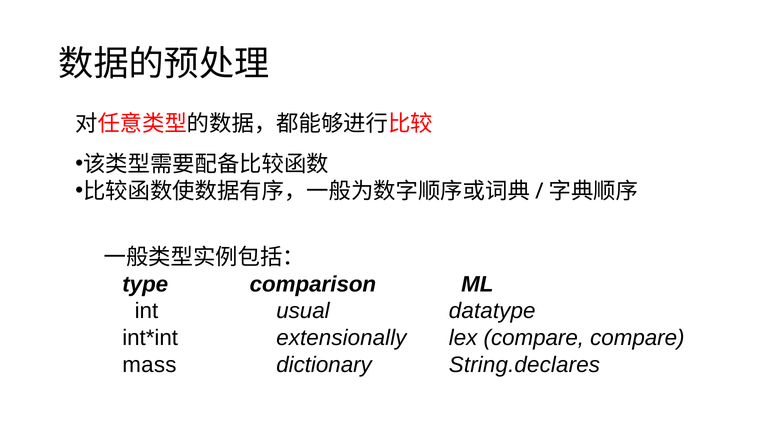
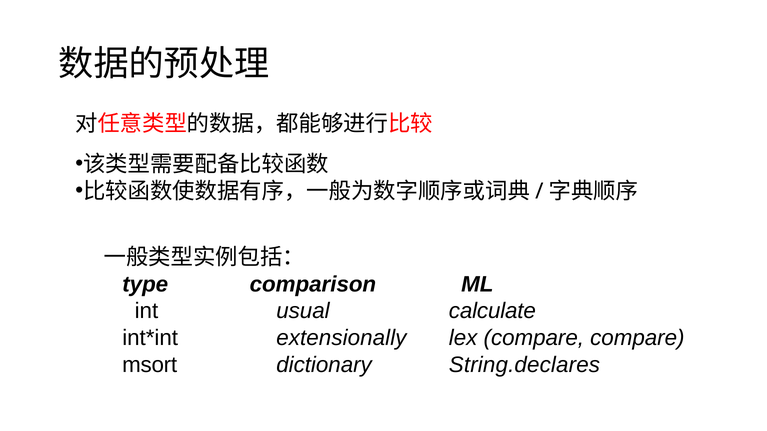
datatype: datatype -> calculate
mass: mass -> msort
